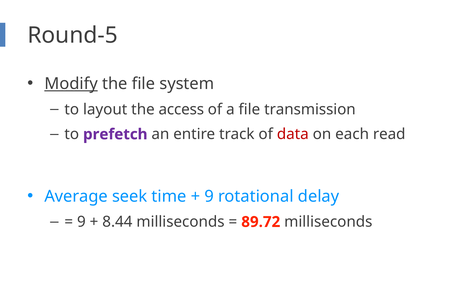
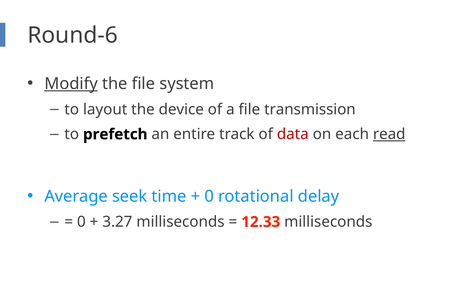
Round-5: Round-5 -> Round-6
access: access -> device
prefetch colour: purple -> black
read underline: none -> present
9 at (209, 196): 9 -> 0
9 at (81, 222): 9 -> 0
8.44: 8.44 -> 3.27
89.72: 89.72 -> 12.33
